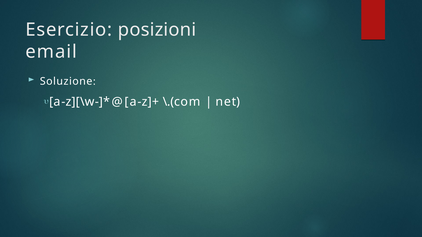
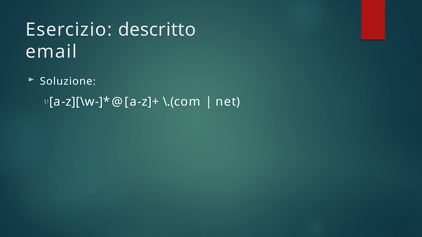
posizioni: posizioni -> descritto
